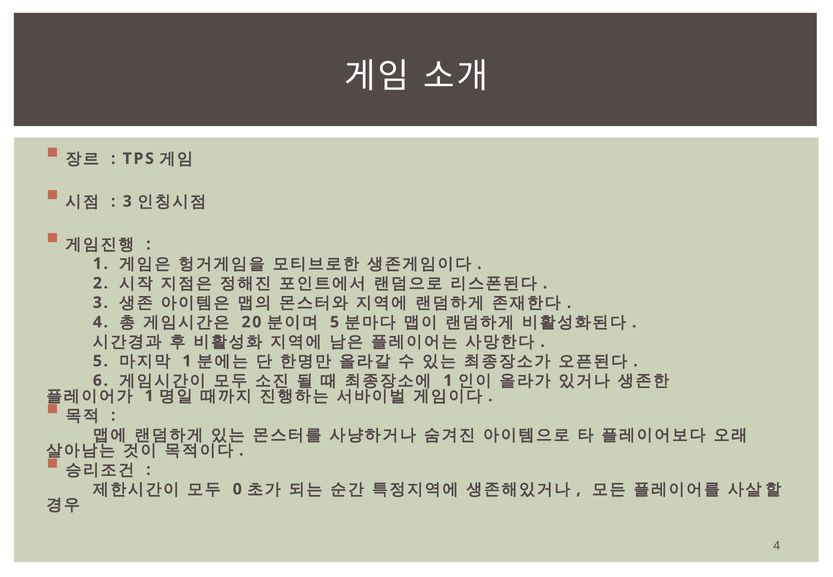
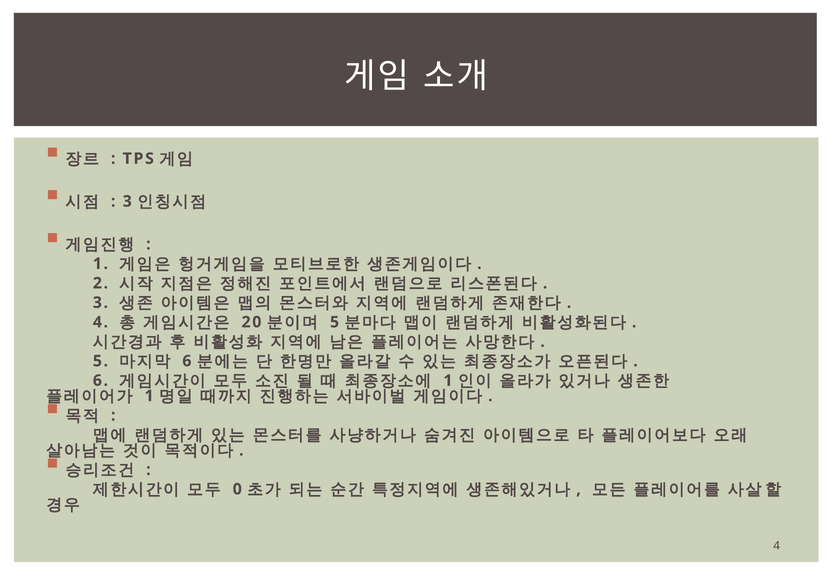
1 at (187, 361): 1 -> 6
